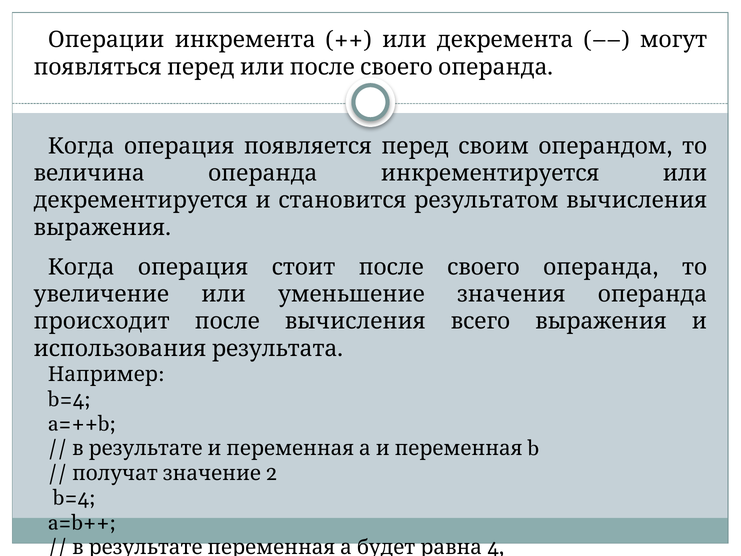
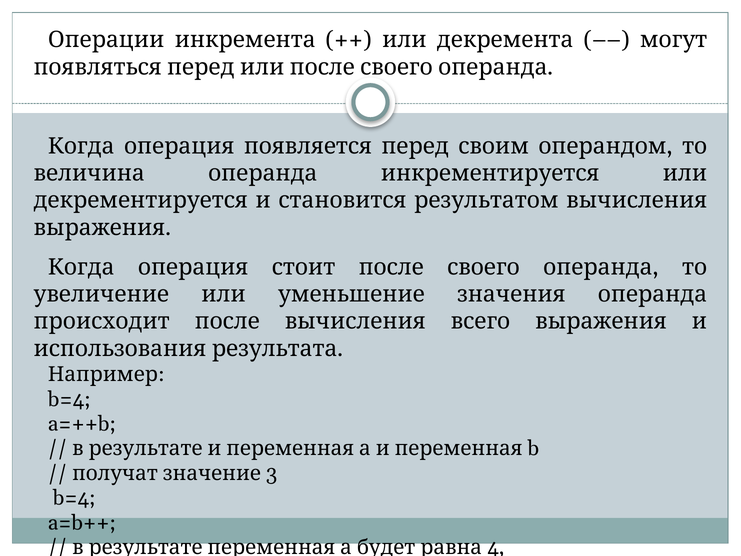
2: 2 -> 3
